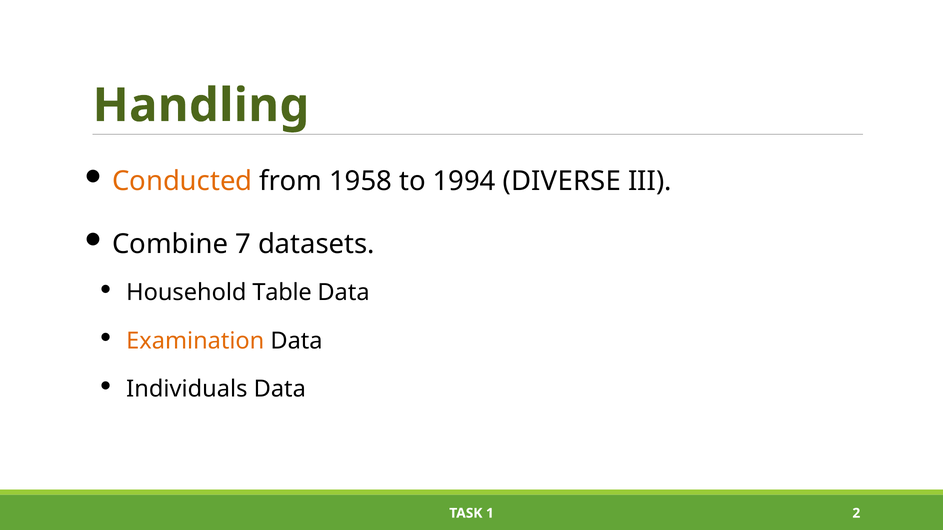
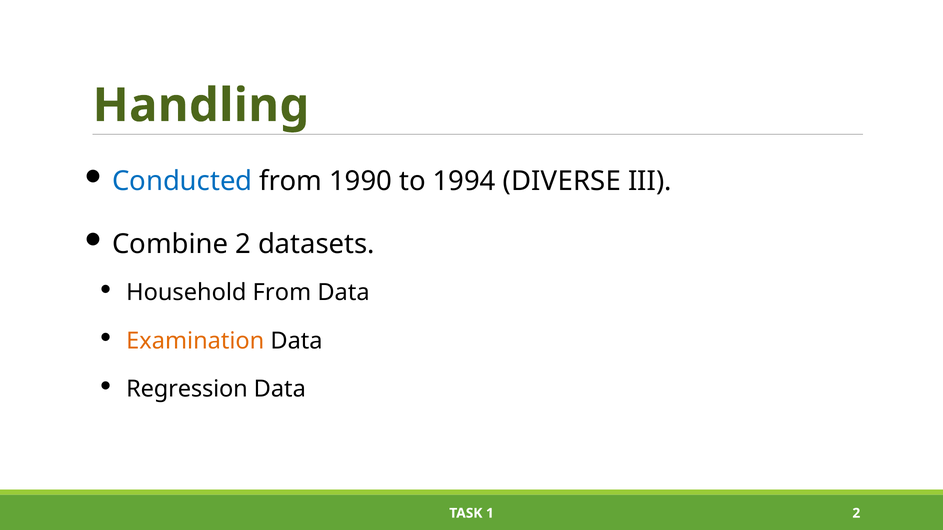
Conducted colour: orange -> blue
1958: 1958 -> 1990
Combine 7: 7 -> 2
Household Table: Table -> From
Individuals: Individuals -> Regression
